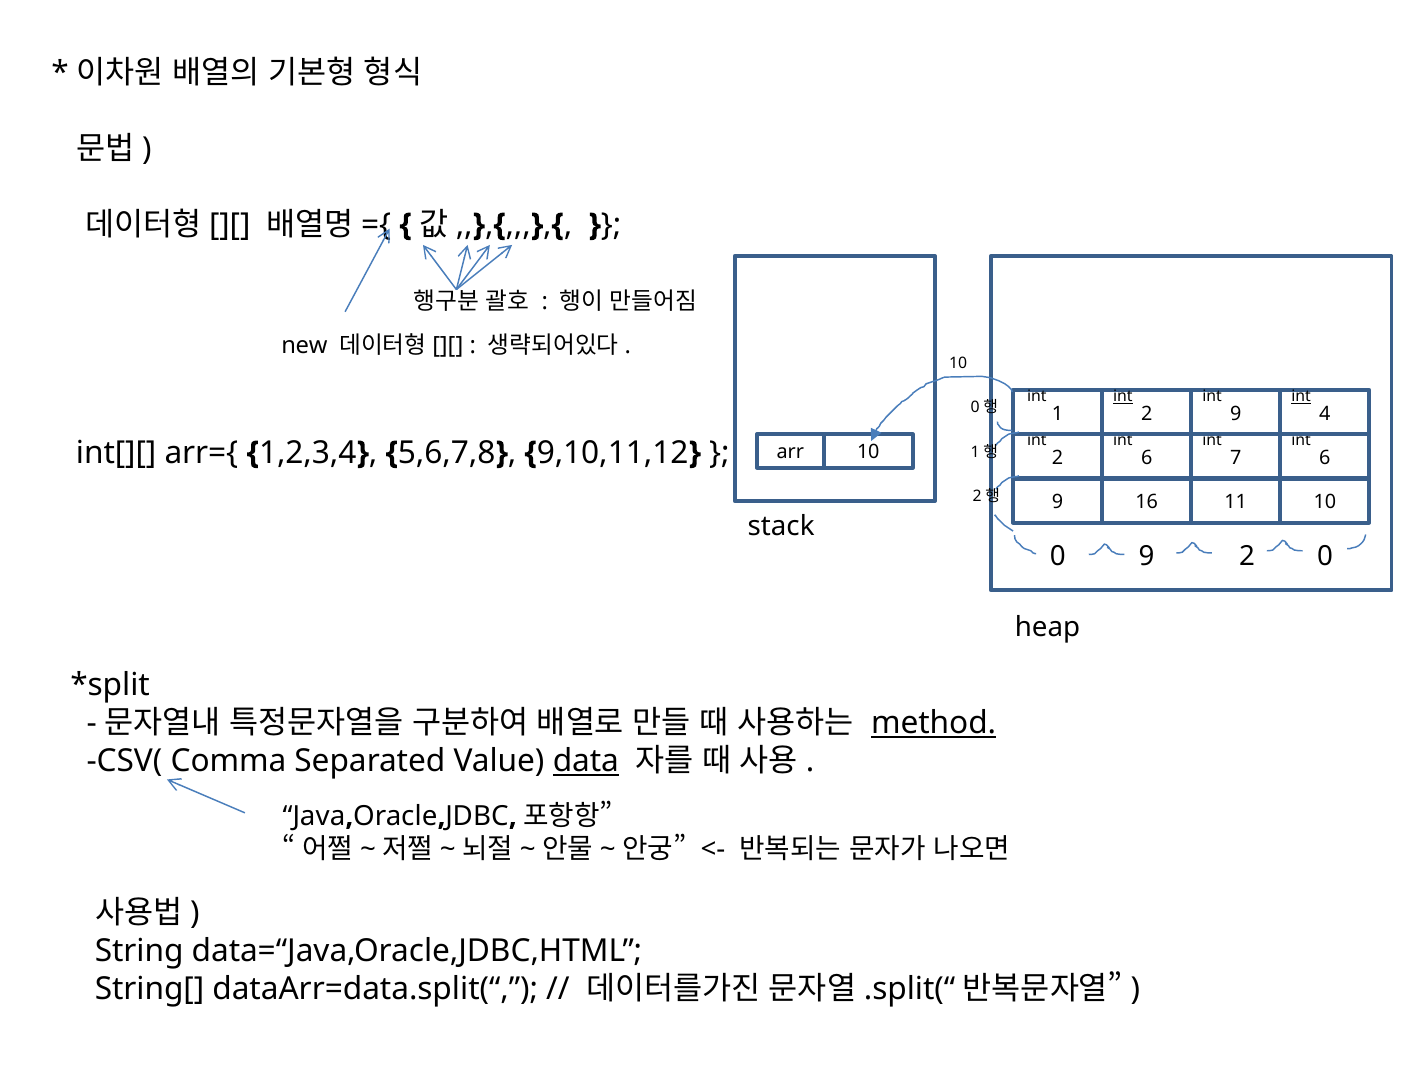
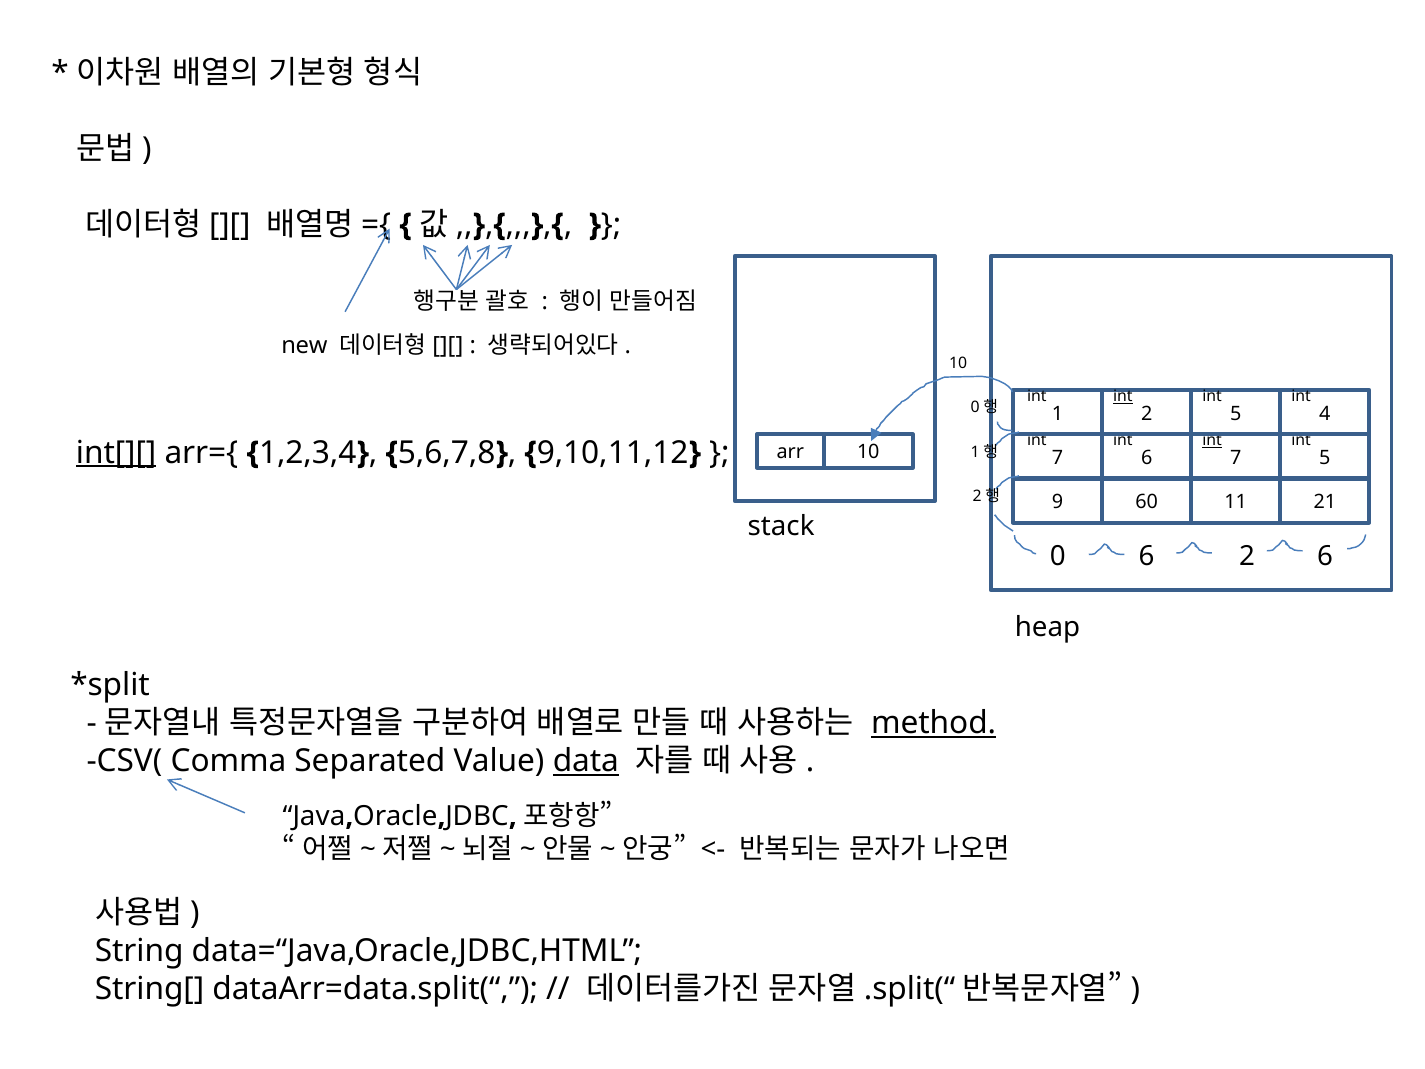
int at (1301, 396) underline: present -> none
2 9: 9 -> 5
int at (1212, 440) underline: none -> present
int[][ underline: none -> present
10 2: 2 -> 7
7 6: 6 -> 5
16: 16 -> 60
11 10: 10 -> 21
0 9: 9 -> 6
2 0: 0 -> 6
